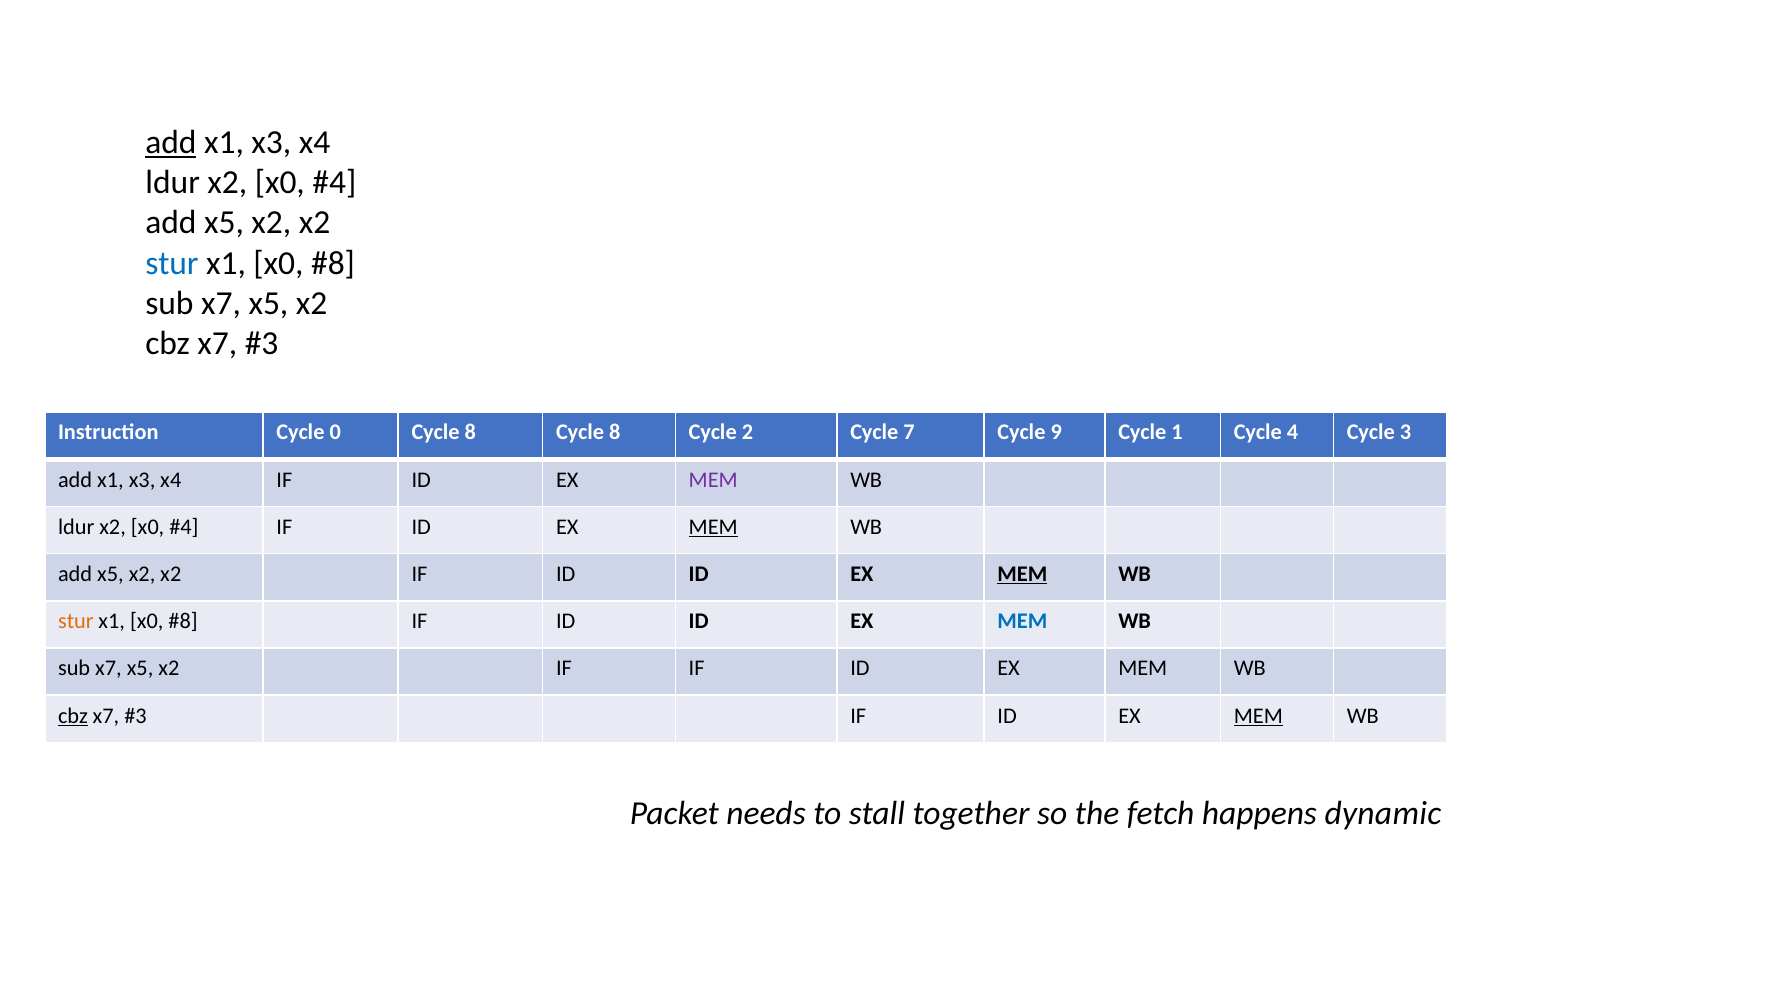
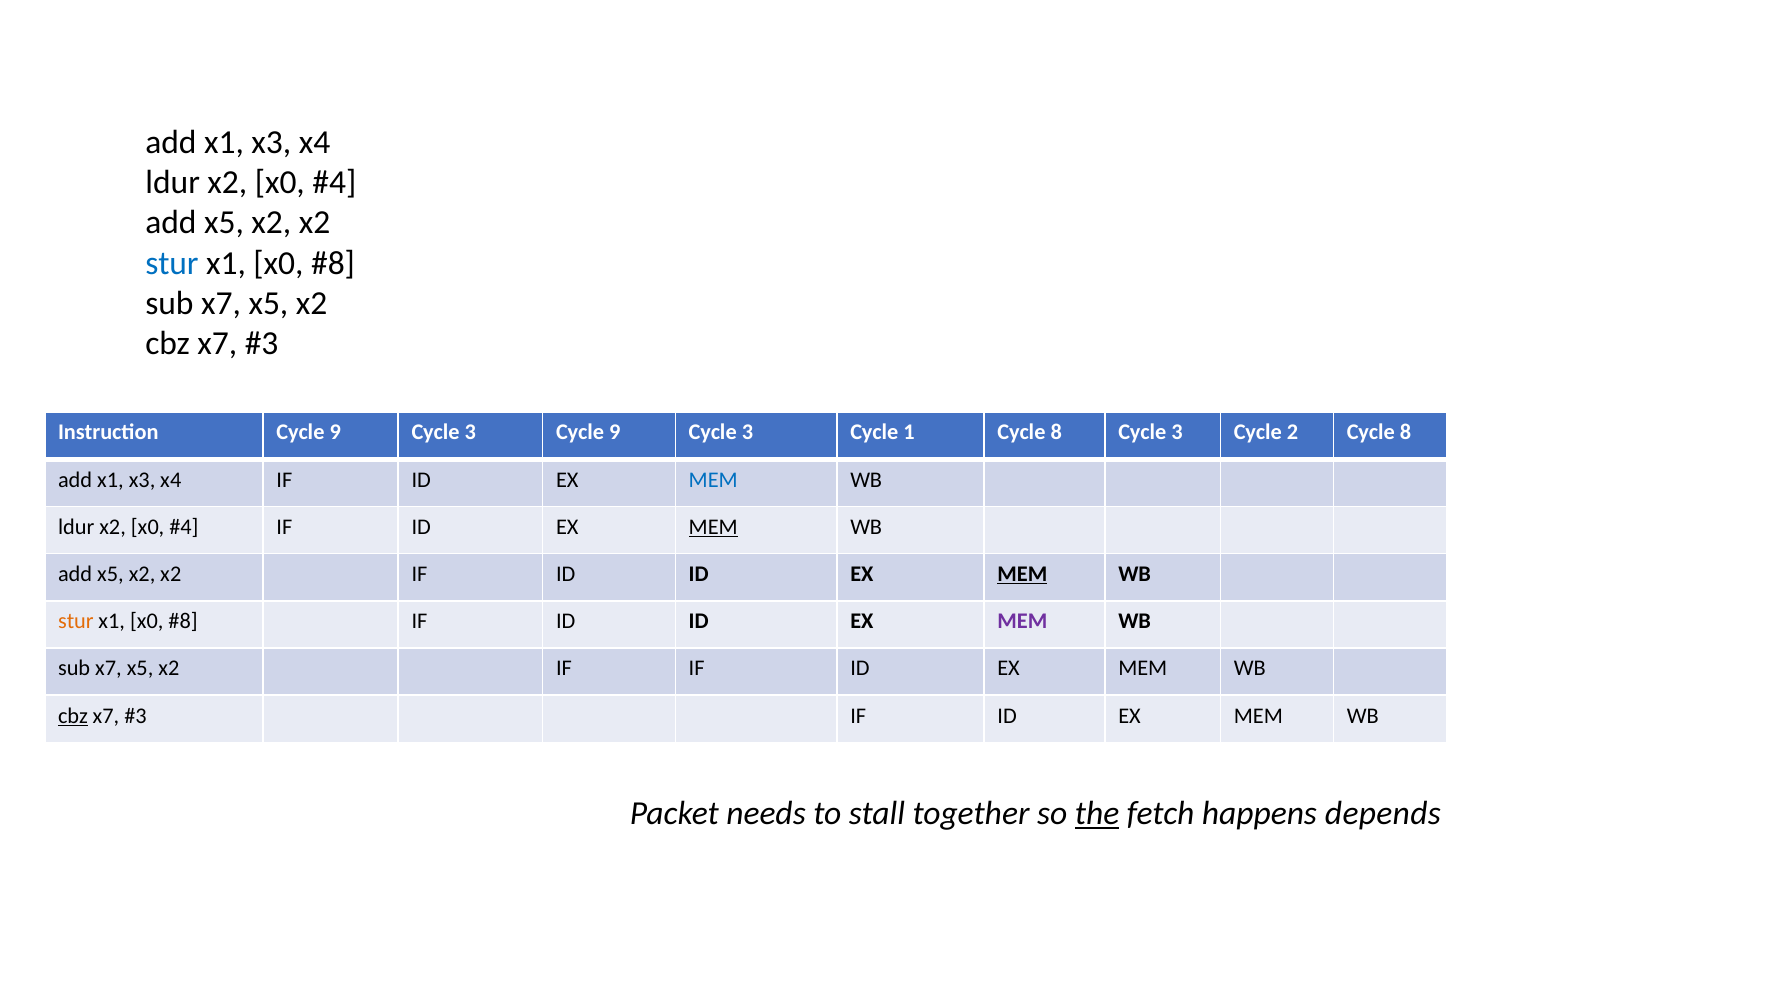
add at (171, 142) underline: present -> none
Instruction Cycle 0: 0 -> 9
8 at (470, 432): 8 -> 3
8 at (615, 432): 8 -> 9
2 at (747, 432): 2 -> 3
7: 7 -> 1
9 at (1056, 432): 9 -> 8
1 at (1177, 432): 1 -> 3
4: 4 -> 2
3 at (1406, 432): 3 -> 8
MEM at (713, 480) colour: purple -> blue
MEM at (1022, 621) colour: blue -> purple
MEM at (1258, 716) underline: present -> none
the underline: none -> present
dynamic: dynamic -> depends
